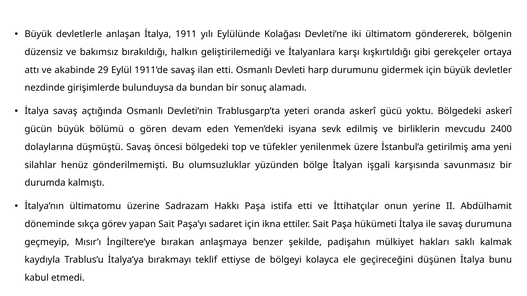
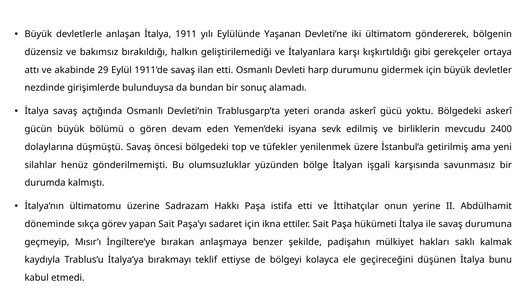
Kolağası: Kolağası -> Yaşanan
